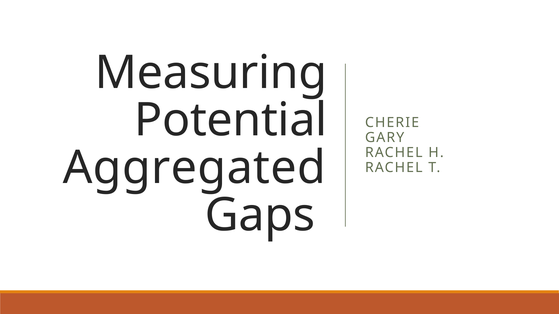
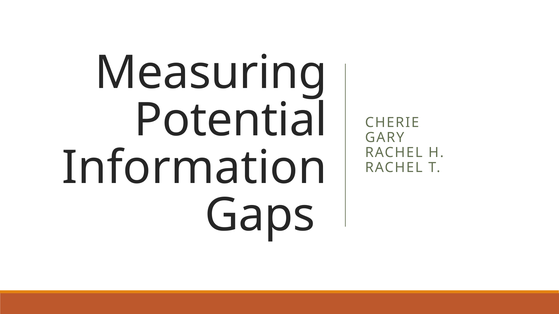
Aggregated: Aggregated -> Information
